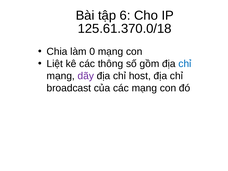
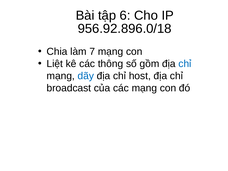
125.61.370.0/18: 125.61.370.0/18 -> 956.92.896.0/18
0: 0 -> 7
dãy colour: purple -> blue
